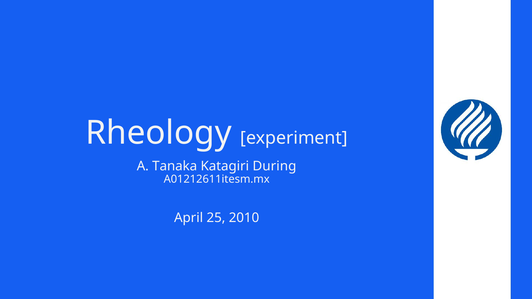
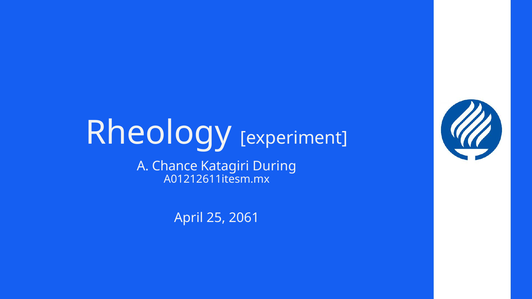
Tanaka: Tanaka -> Chance
2010: 2010 -> 2061
